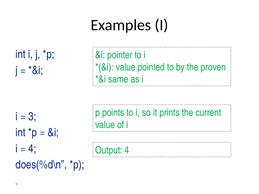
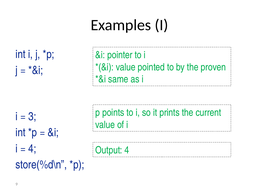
does(%d\n: does(%d\n -> store(%d\n
